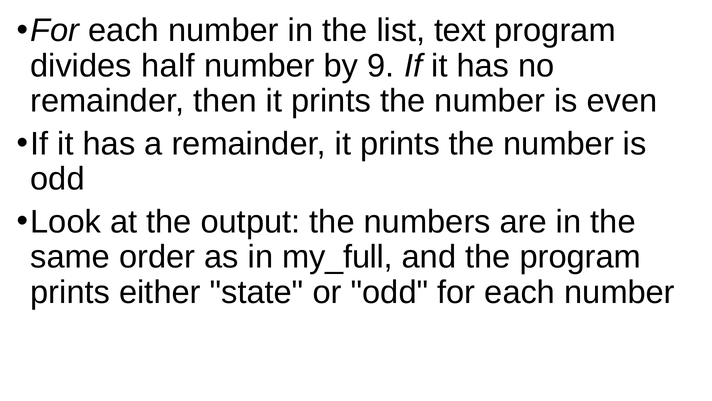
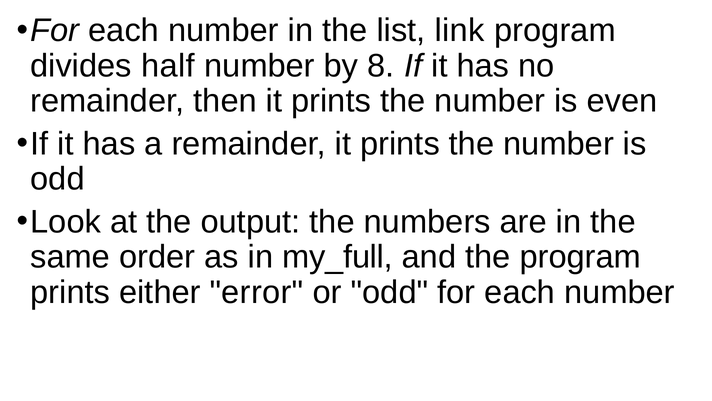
text: text -> link
9: 9 -> 8
state: state -> error
